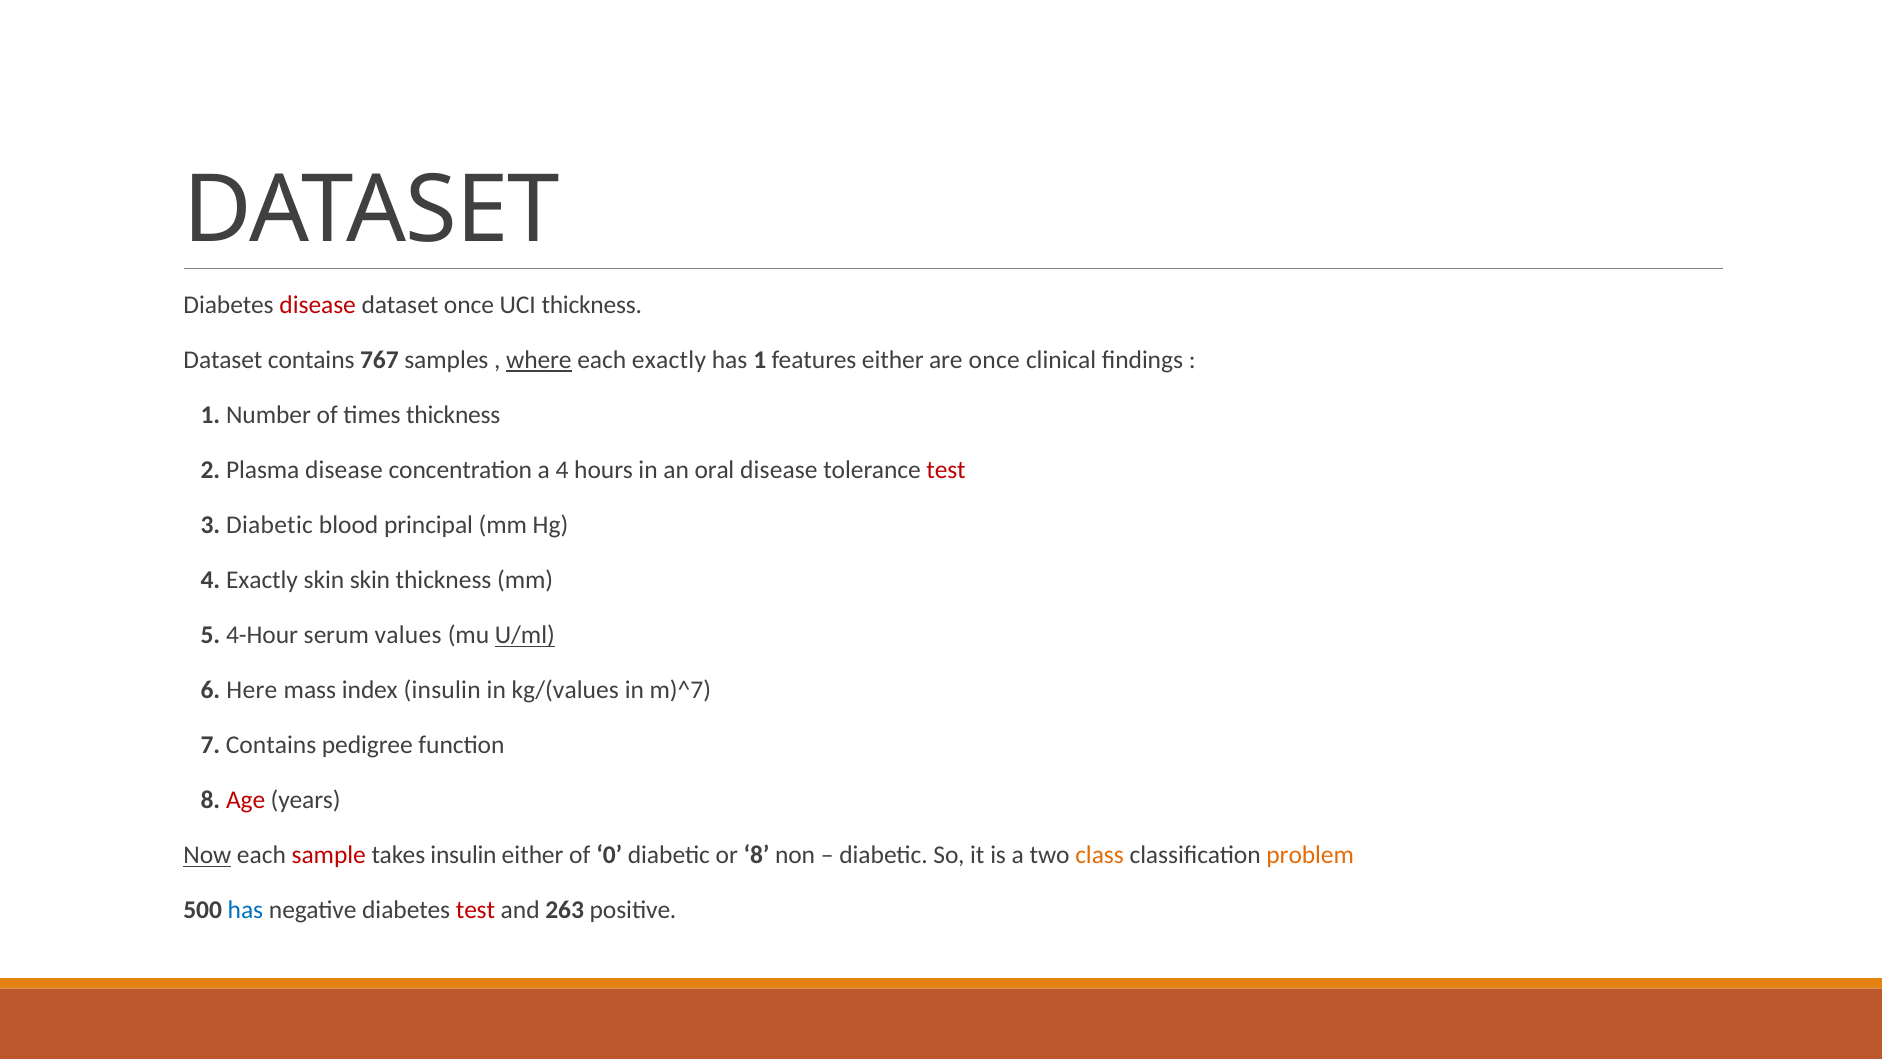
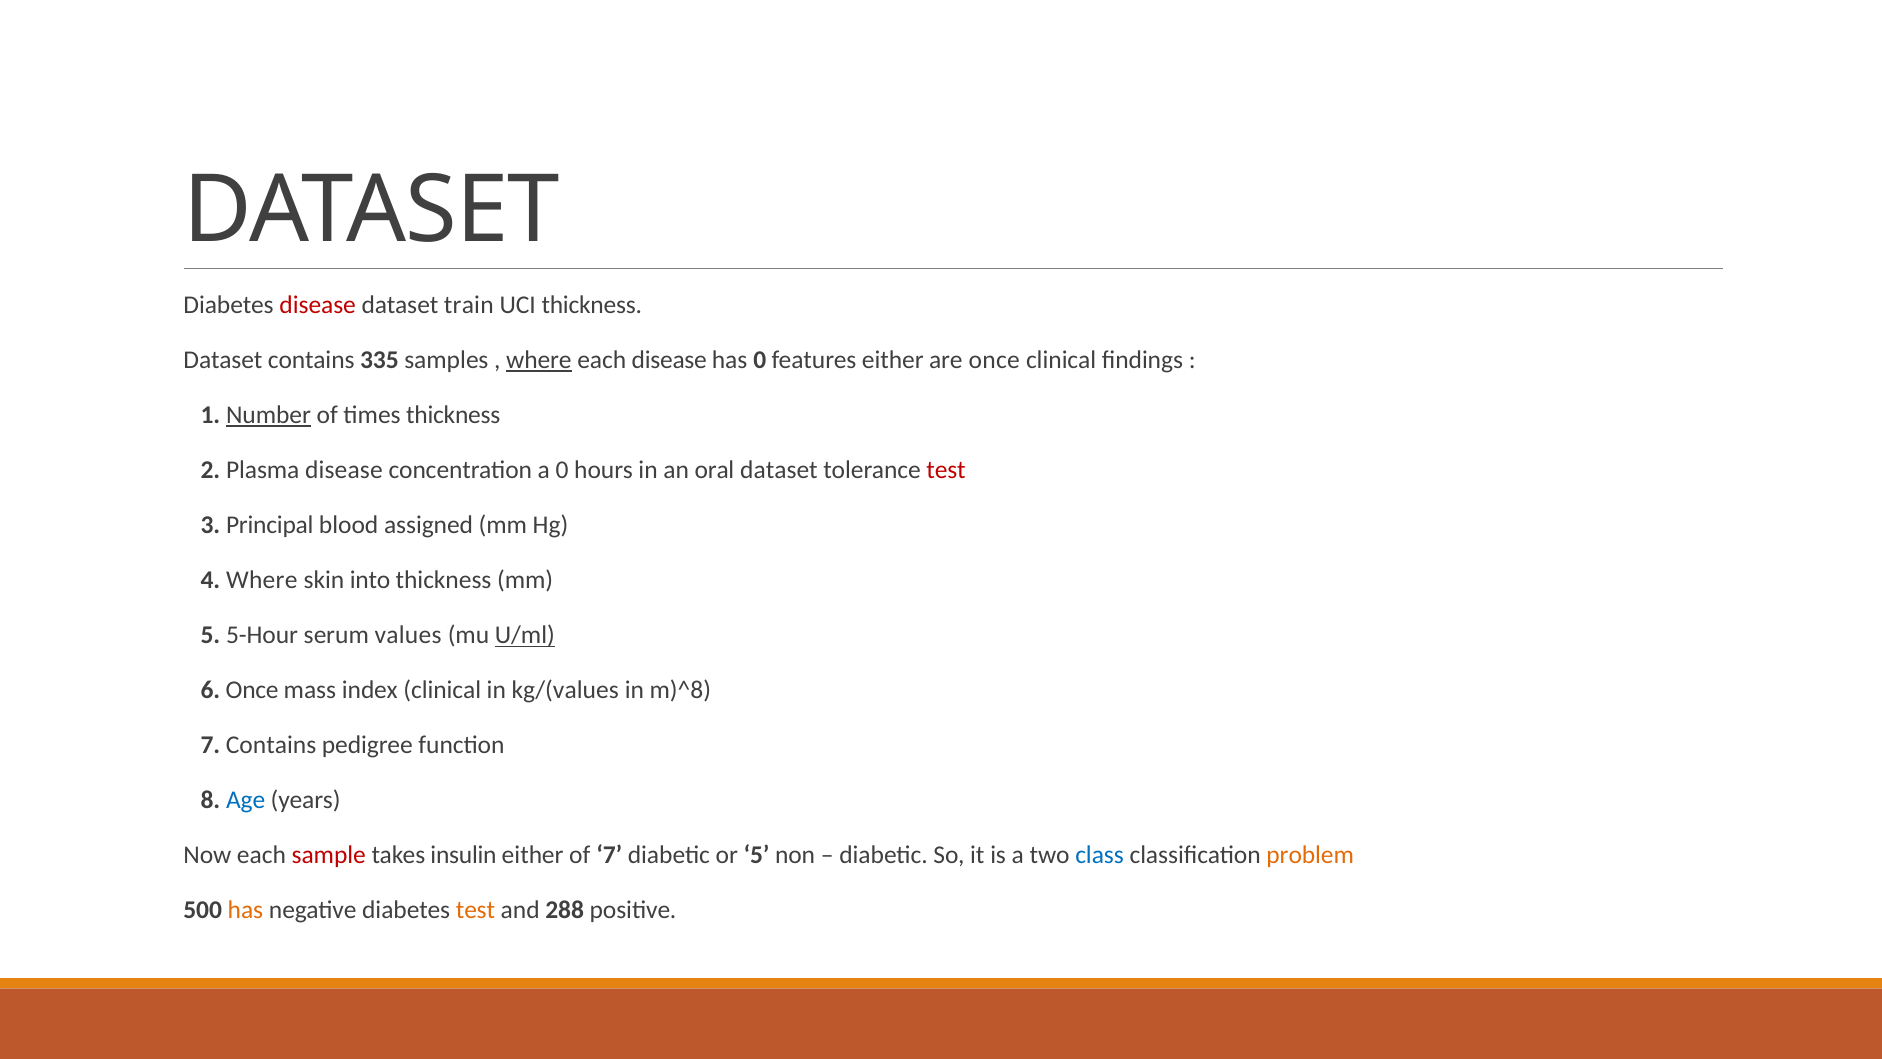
dataset once: once -> train
767: 767 -> 335
each exactly: exactly -> disease
has 1: 1 -> 0
Number underline: none -> present
a 4: 4 -> 0
oral disease: disease -> dataset
3 Diabetic: Diabetic -> Principal
principal: principal -> assigned
4 Exactly: Exactly -> Where
skin skin: skin -> into
4-Hour: 4-Hour -> 5-Hour
6 Here: Here -> Once
index insulin: insulin -> clinical
m)^7: m)^7 -> m)^8
Age colour: red -> blue
Now underline: present -> none
of 0: 0 -> 7
or 8: 8 -> 5
class colour: orange -> blue
has at (245, 910) colour: blue -> orange
test at (475, 910) colour: red -> orange
263: 263 -> 288
